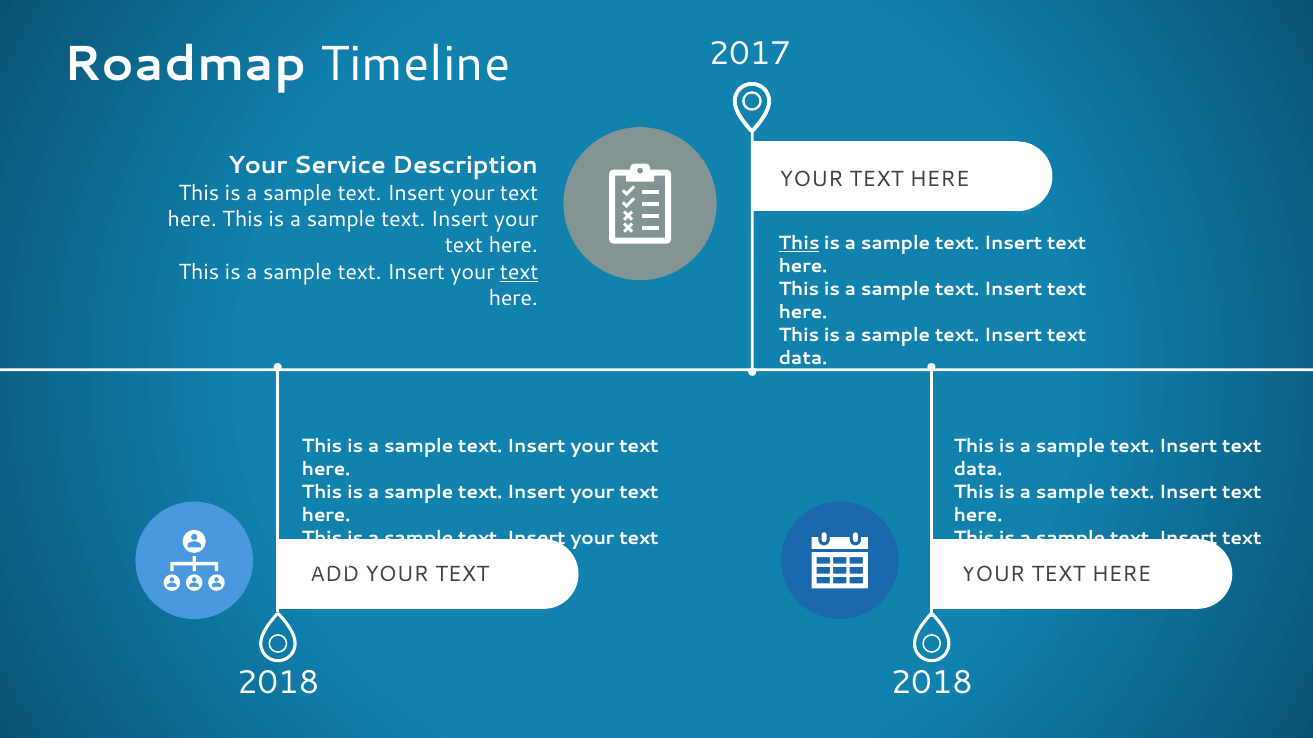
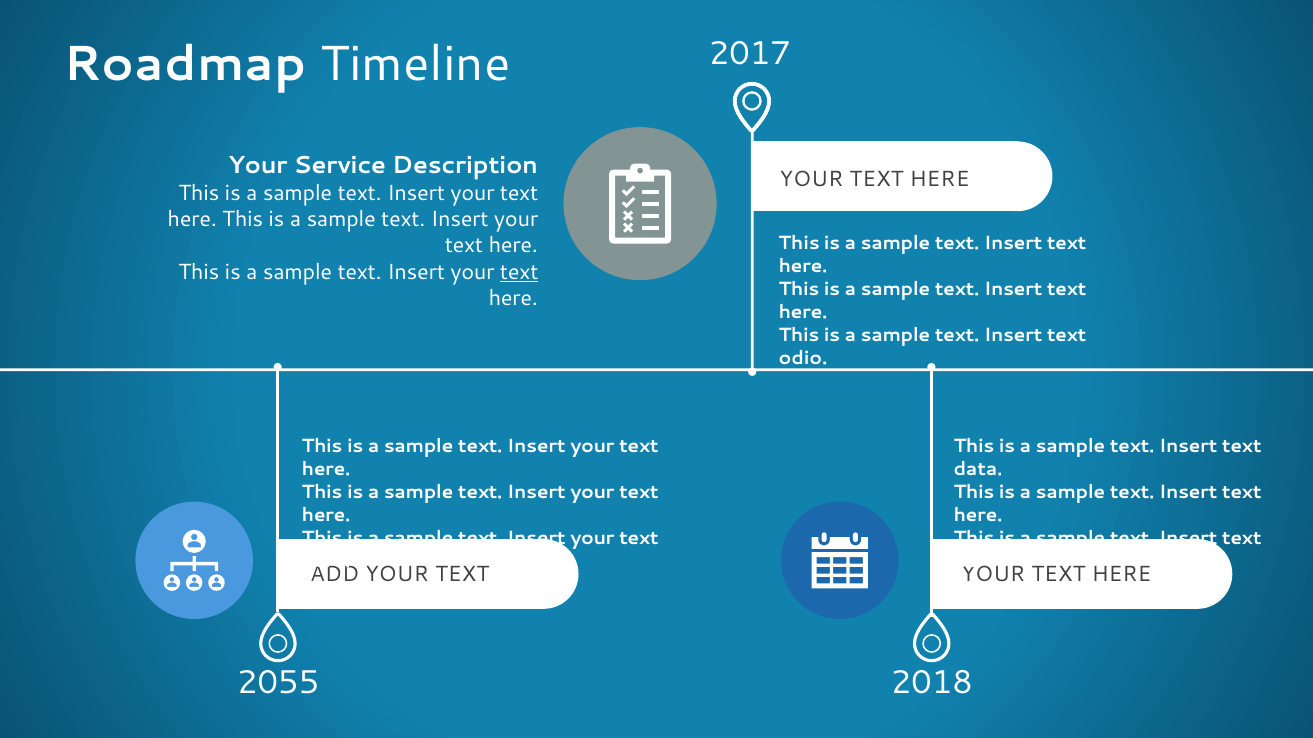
This at (799, 243) underline: present -> none
data at (803, 358): data -> odio
2018 at (278, 683): 2018 -> 2055
